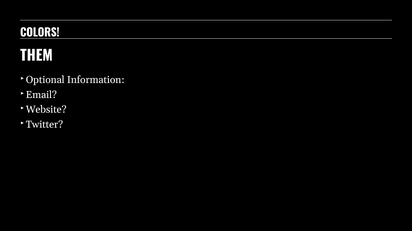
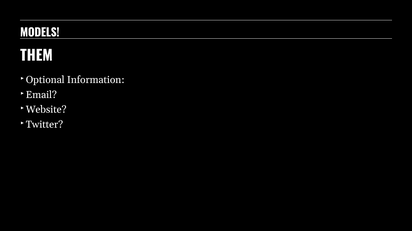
COLORS: COLORS -> MODELS
